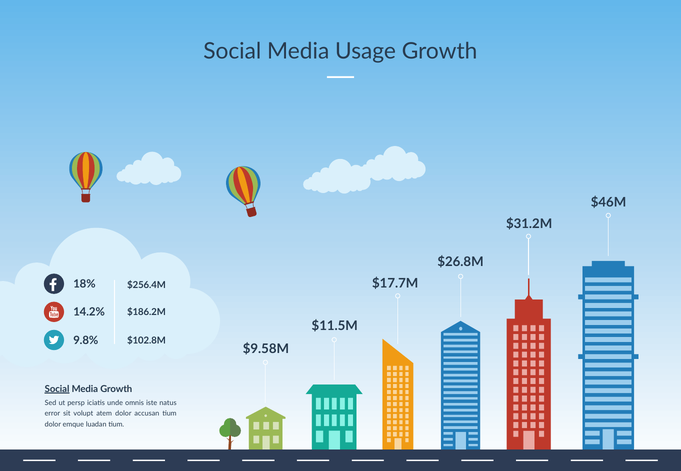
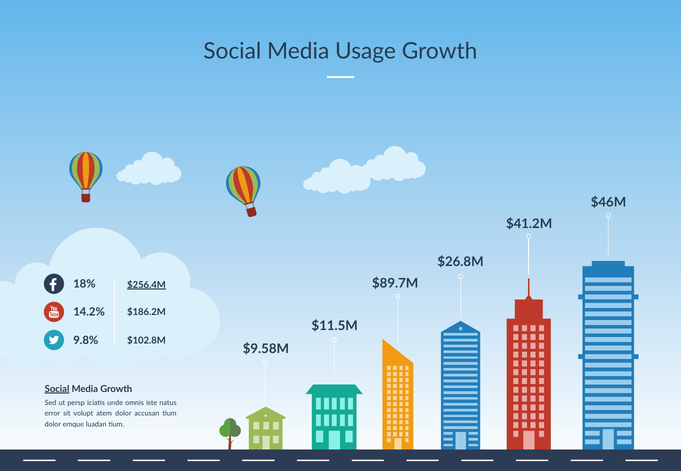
$31.2M: $31.2M -> $41.2M
$17.7M: $17.7M -> $89.7M
$256.4M underline: none -> present
